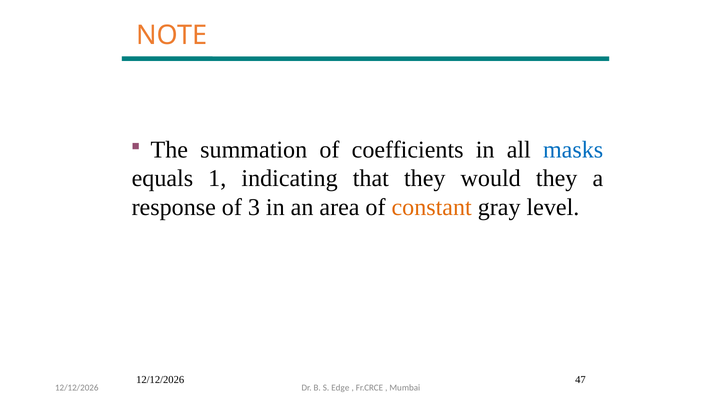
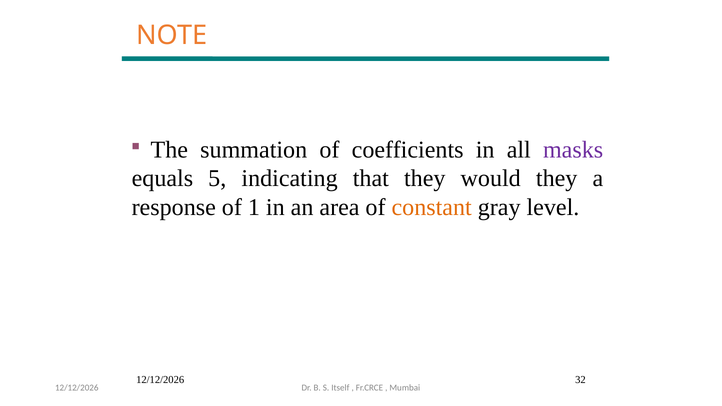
masks colour: blue -> purple
1: 1 -> 5
3: 3 -> 1
47: 47 -> 32
Edge: Edge -> Itself
